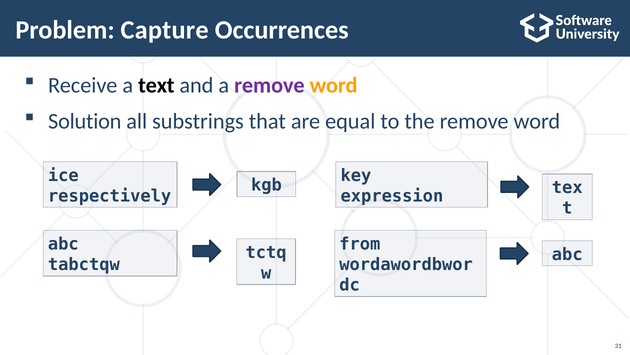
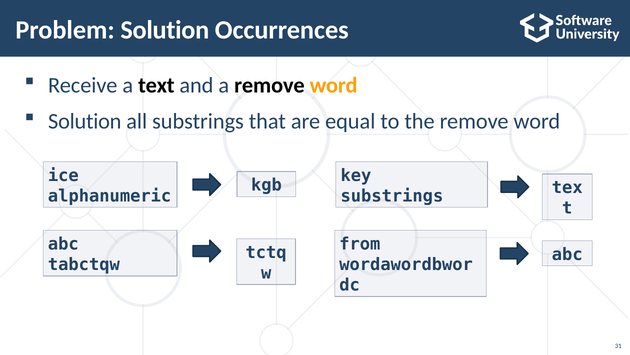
Problem Capture: Capture -> Solution
remove at (269, 85) colour: purple -> black
respectively: respectively -> alphanumeric
expression at (392, 196): expression -> substrings
